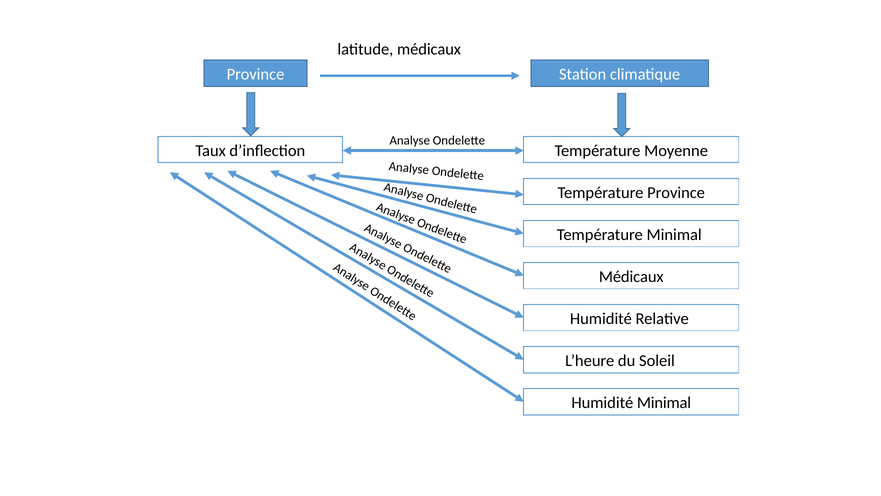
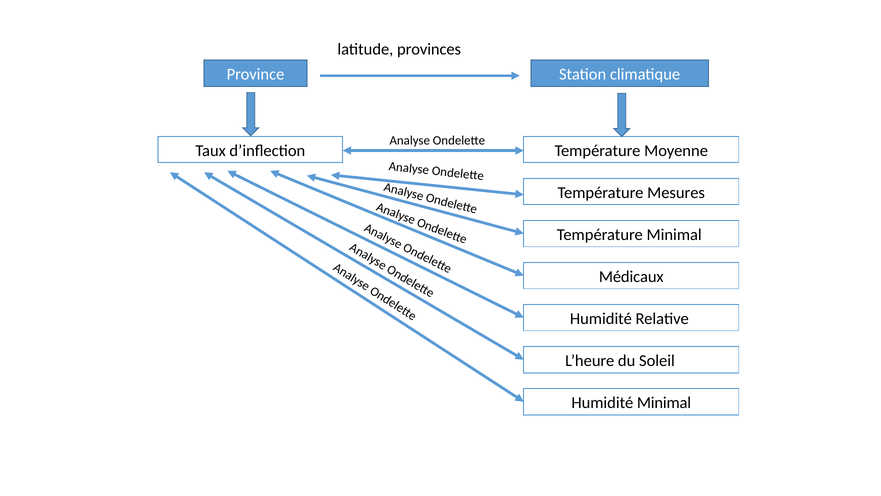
latitude médicaux: médicaux -> provinces
Température Province: Province -> Mesures
